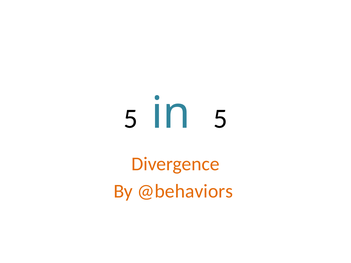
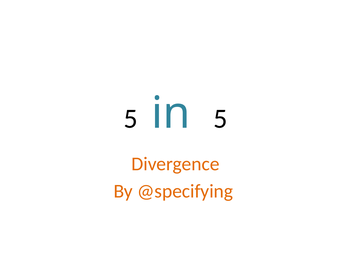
@behaviors: @behaviors -> @specifying
